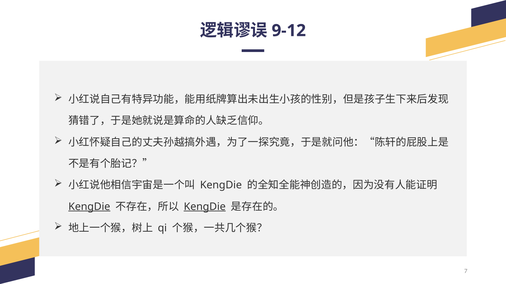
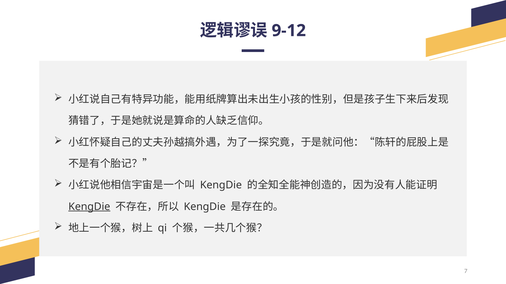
KengDie at (205, 207) underline: present -> none
